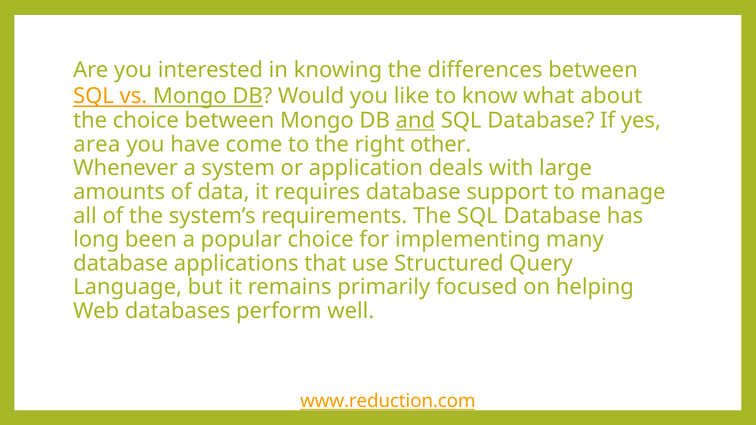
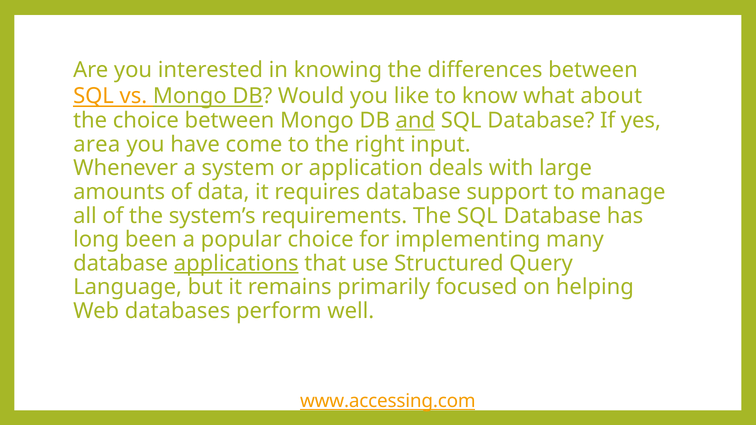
other: other -> input
applications underline: none -> present
www.reduction.com: www.reduction.com -> www.accessing.com
